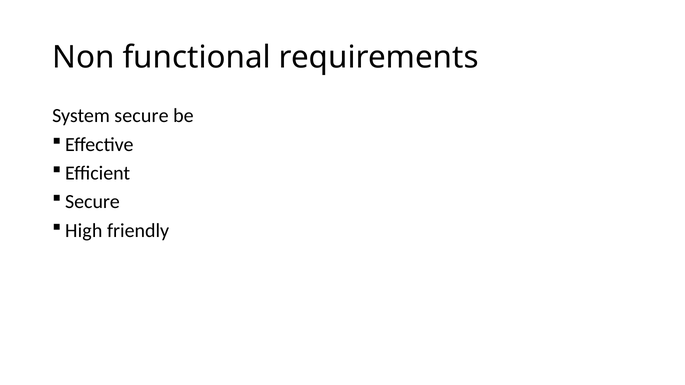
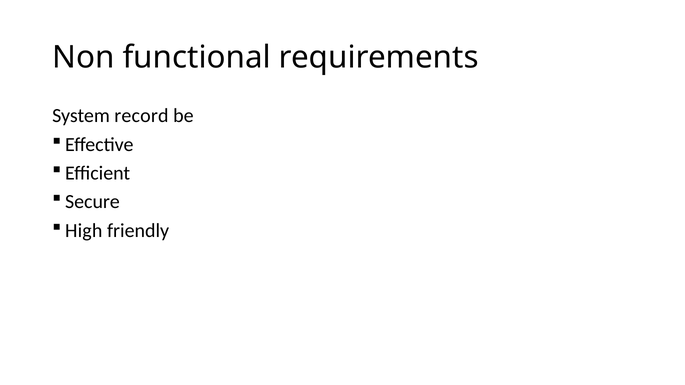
System secure: secure -> record
